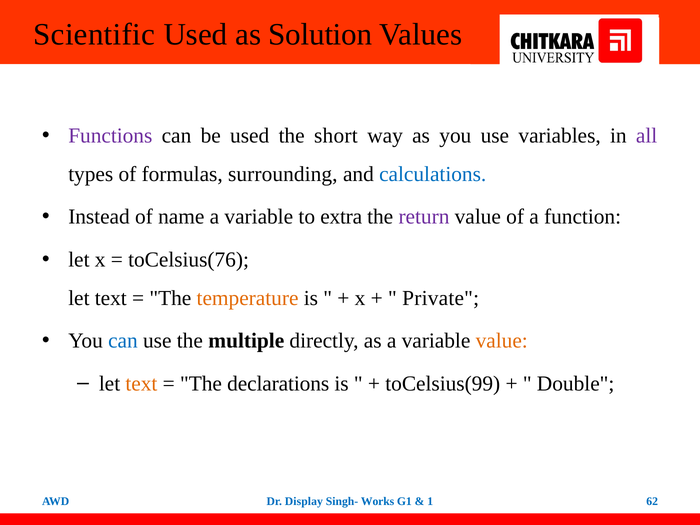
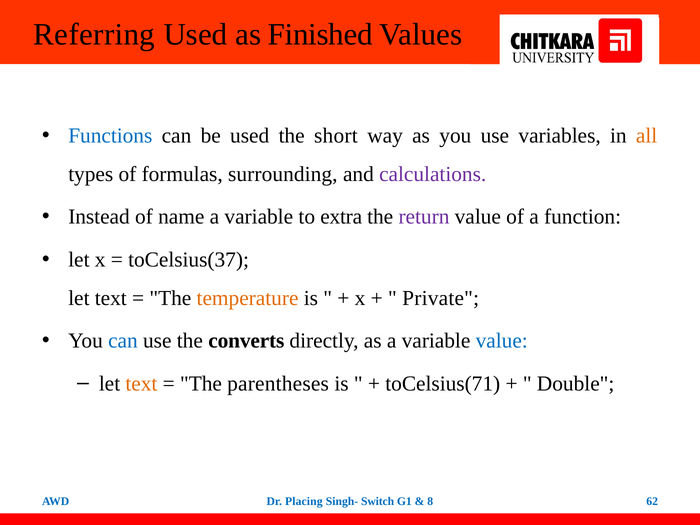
Scientific: Scientific -> Referring
Solution: Solution -> Finished
Functions colour: purple -> blue
all colour: purple -> orange
calculations colour: blue -> purple
toCelsius(76: toCelsius(76 -> toCelsius(37
multiple: multiple -> converts
value at (502, 341) colour: orange -> blue
declarations: declarations -> parentheses
toCelsius(99: toCelsius(99 -> toCelsius(71
Display: Display -> Placing
Works: Works -> Switch
1: 1 -> 8
